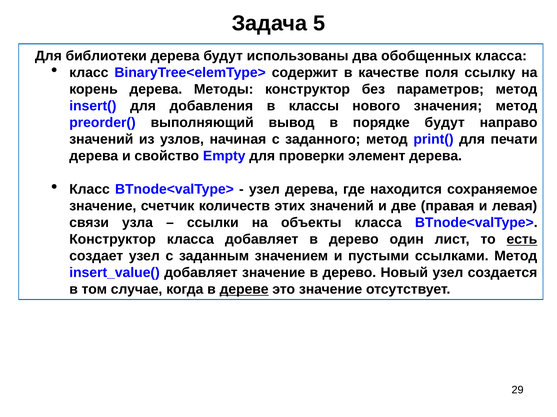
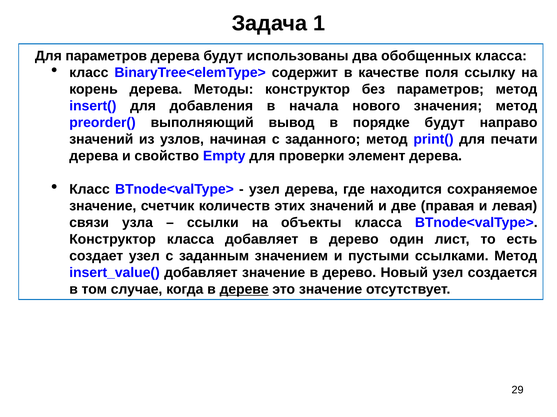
5: 5 -> 1
Для библиотеки: библиотеки -> параметров
классы: классы -> начала
есть underline: present -> none
